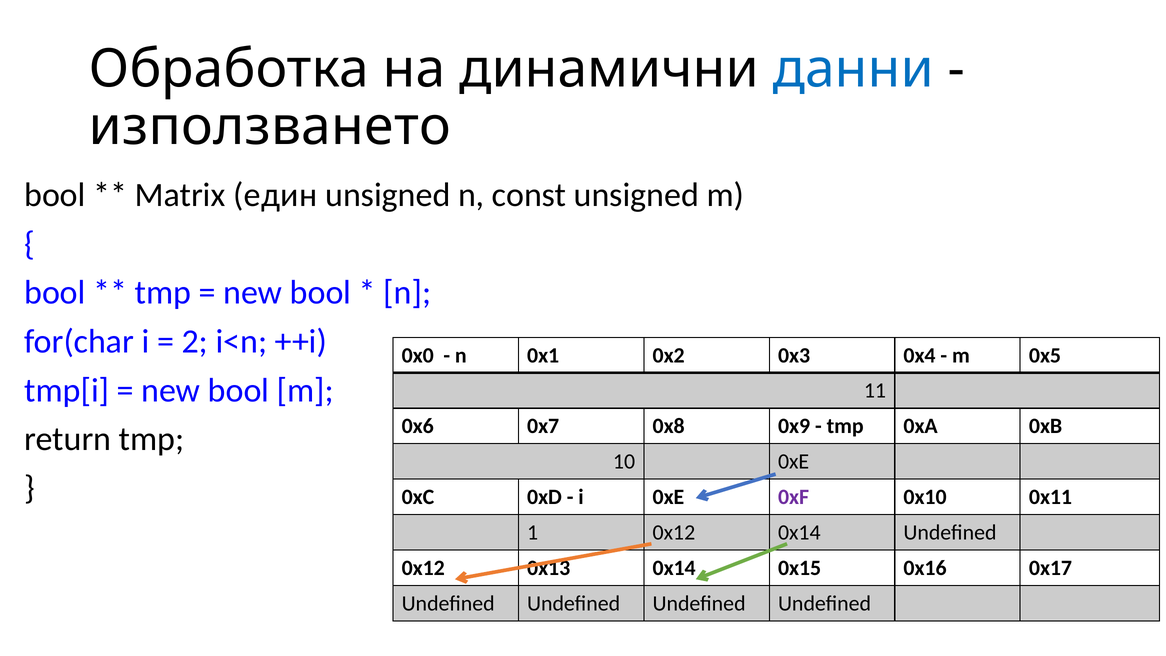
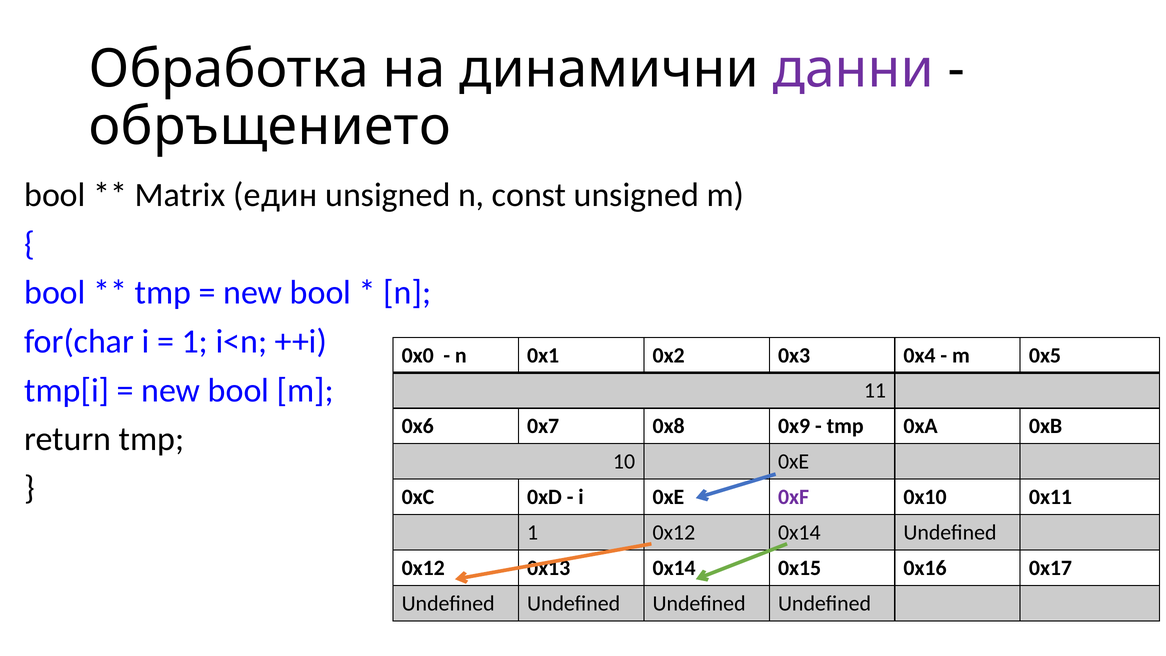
данни colour: blue -> purple
използването: използването -> обръщението
2 at (195, 341): 2 -> 1
